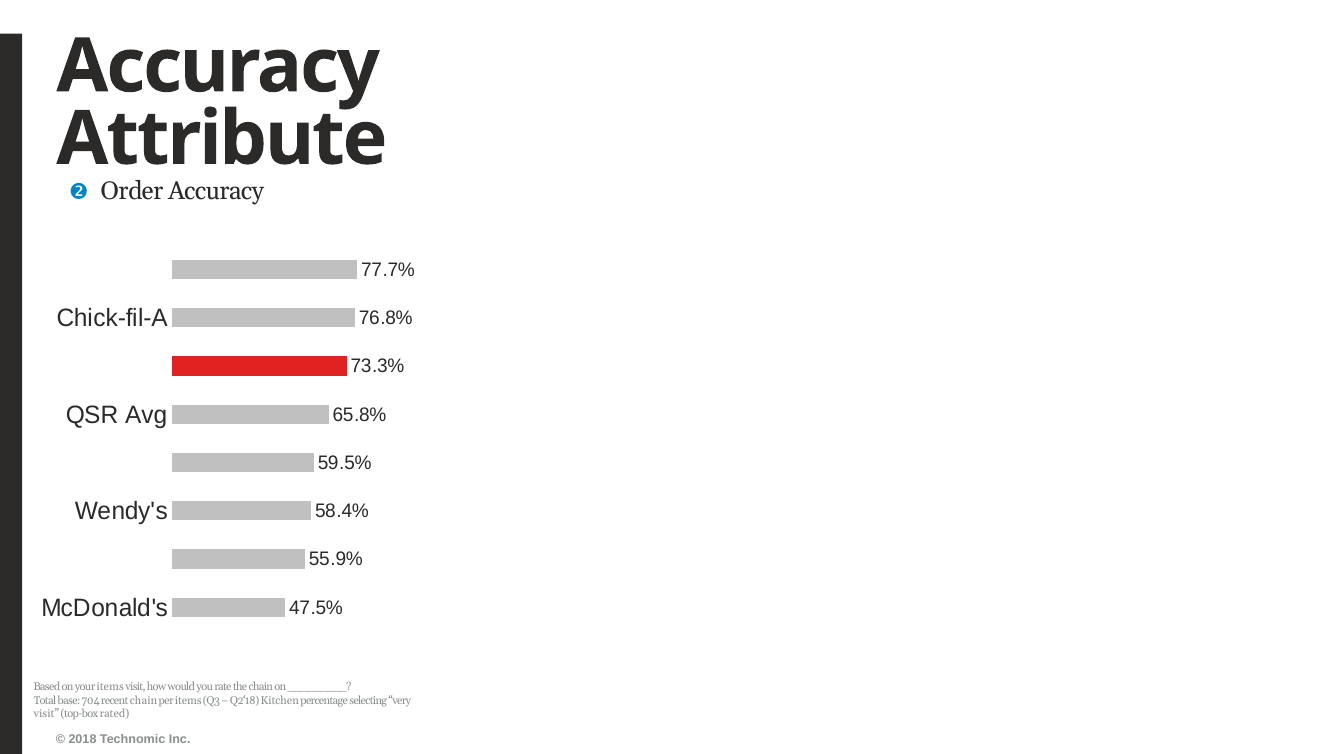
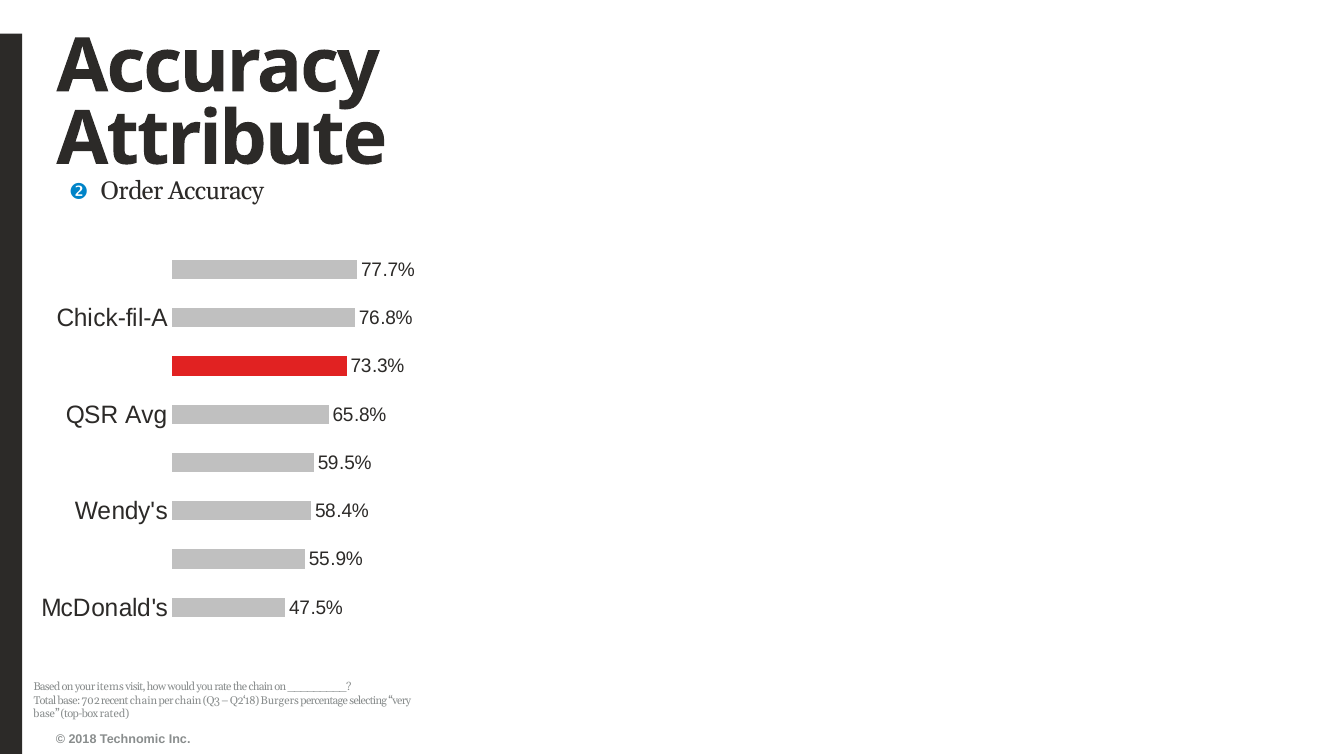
704: 704 -> 702
per items: items -> chain
Kitchen: Kitchen -> Burgers
visit at (46, 714): visit -> base
